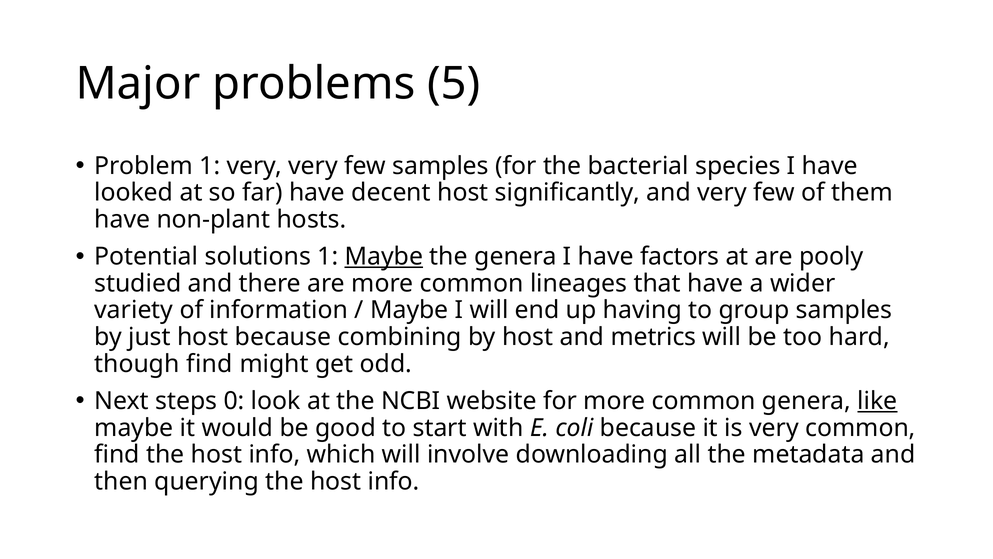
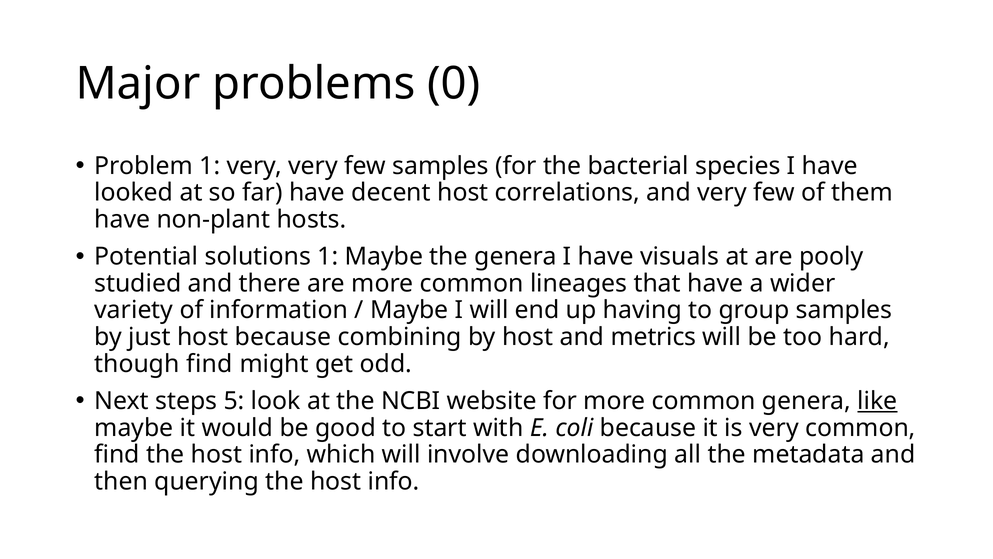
5: 5 -> 0
significantly: significantly -> correlations
Maybe at (384, 256) underline: present -> none
factors: factors -> visuals
0: 0 -> 5
